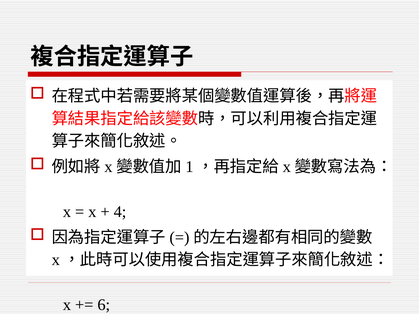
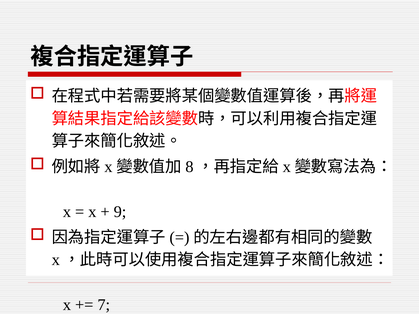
1: 1 -> 8
4: 4 -> 9
6: 6 -> 7
